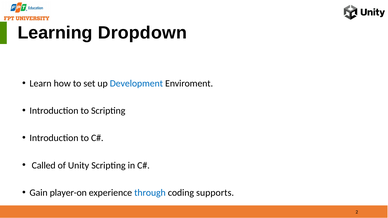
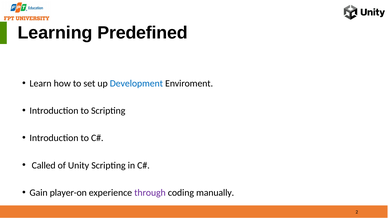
Dropdown: Dropdown -> Predefined
through colour: blue -> purple
supports: supports -> manually
